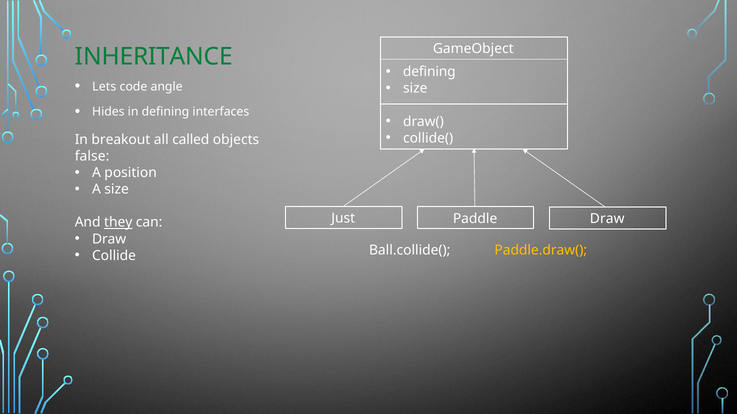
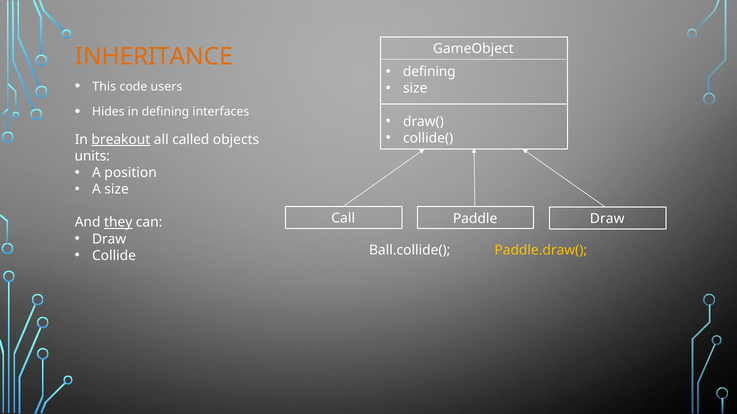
INHERITANCE colour: green -> orange
Lets: Lets -> This
angle: angle -> users
breakout underline: none -> present
false: false -> units
Just: Just -> Call
